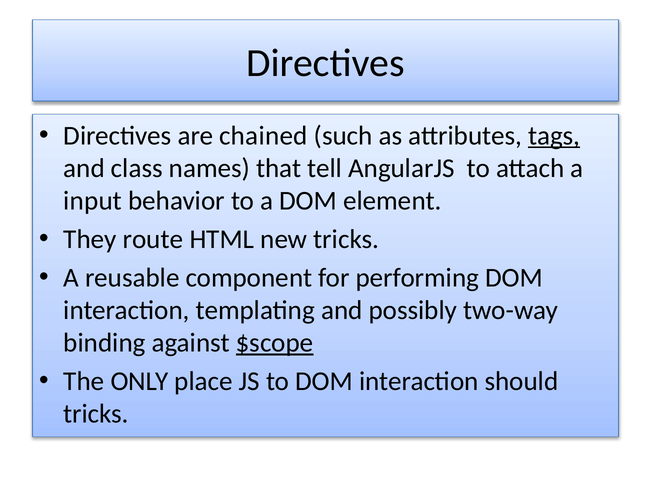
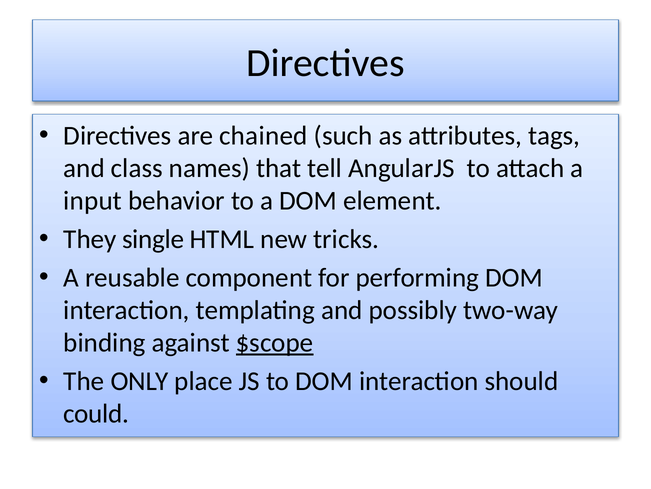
tags underline: present -> none
route: route -> single
tricks at (96, 413): tricks -> could
